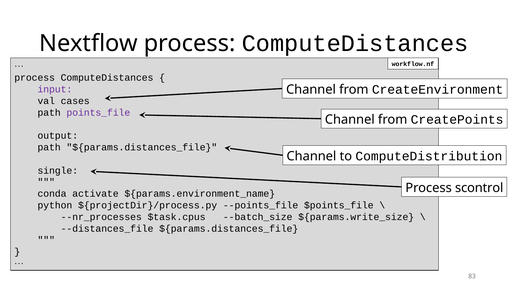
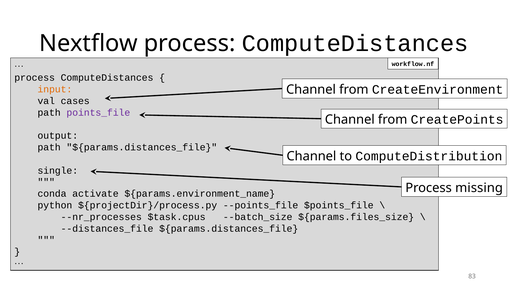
input colour: purple -> orange
scontrol: scontrol -> missing
${params.write_size: ${params.write_size -> ${params.files_size
